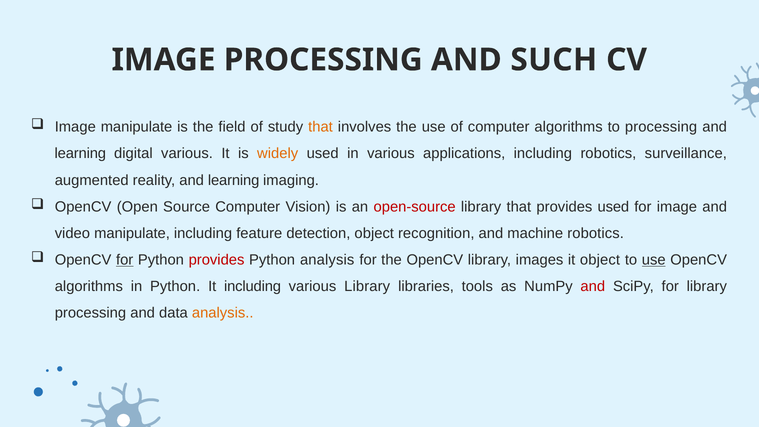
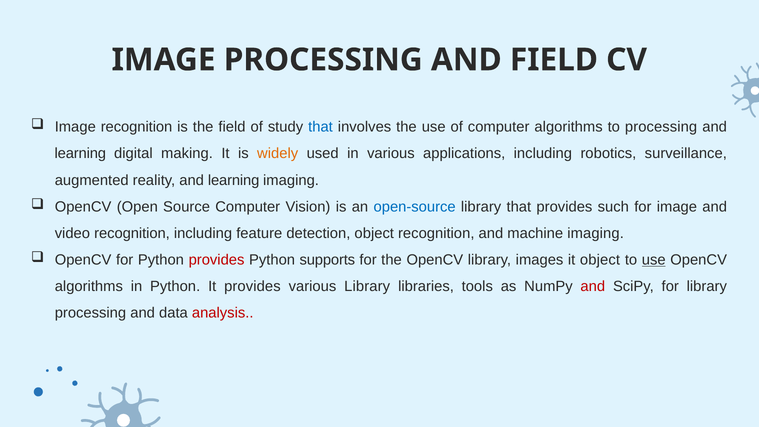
AND SUCH: SUCH -> FIELD
Image manipulate: manipulate -> recognition
that at (321, 127) colour: orange -> blue
digital various: various -> making
open-source colour: red -> blue
provides used: used -> such
video manipulate: manipulate -> recognition
machine robotics: robotics -> imaging
for at (125, 260) underline: present -> none
Python analysis: analysis -> supports
It including: including -> provides
analysis at (223, 313) colour: orange -> red
